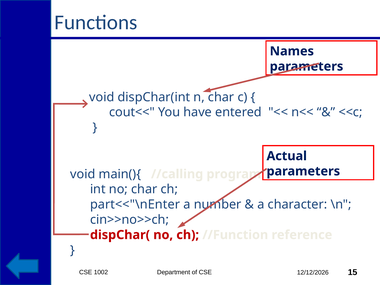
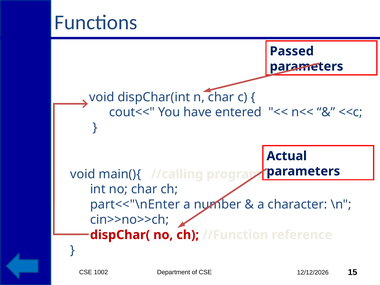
Names: Names -> Passed
